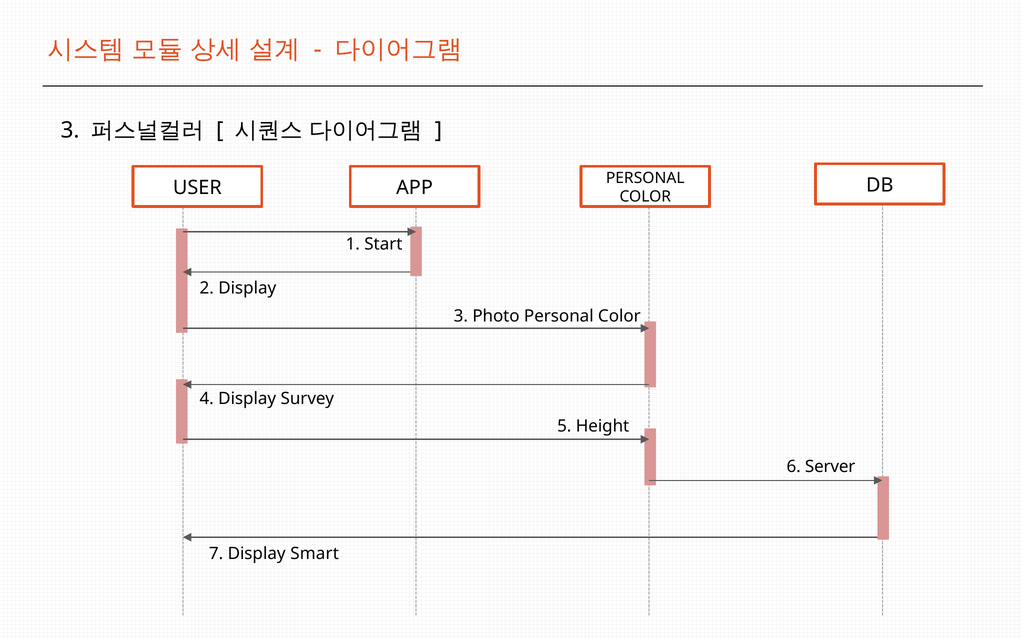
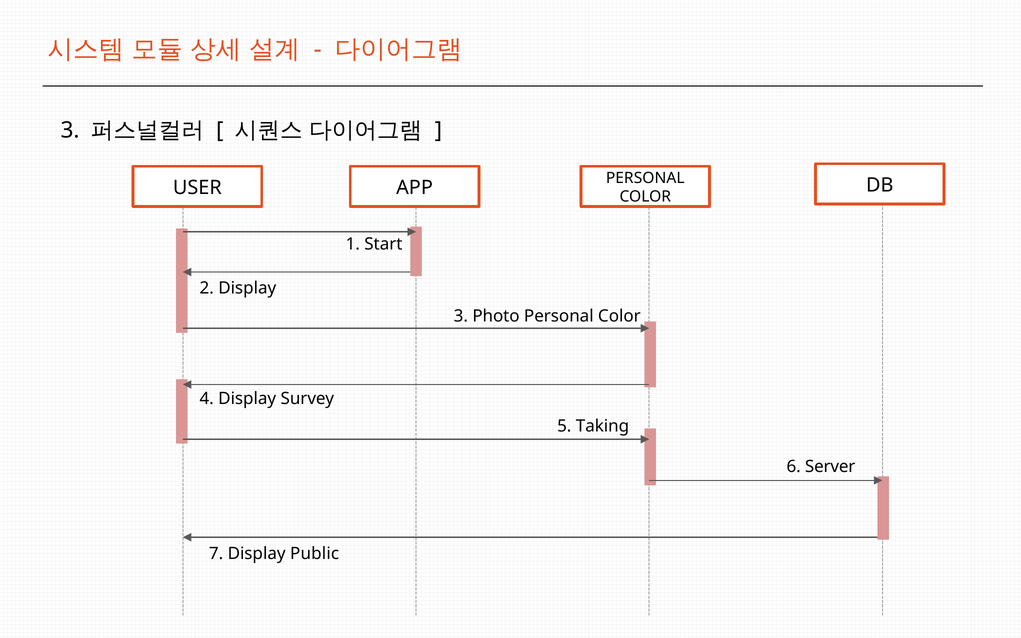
Height: Height -> Taking
Smart: Smart -> Public
